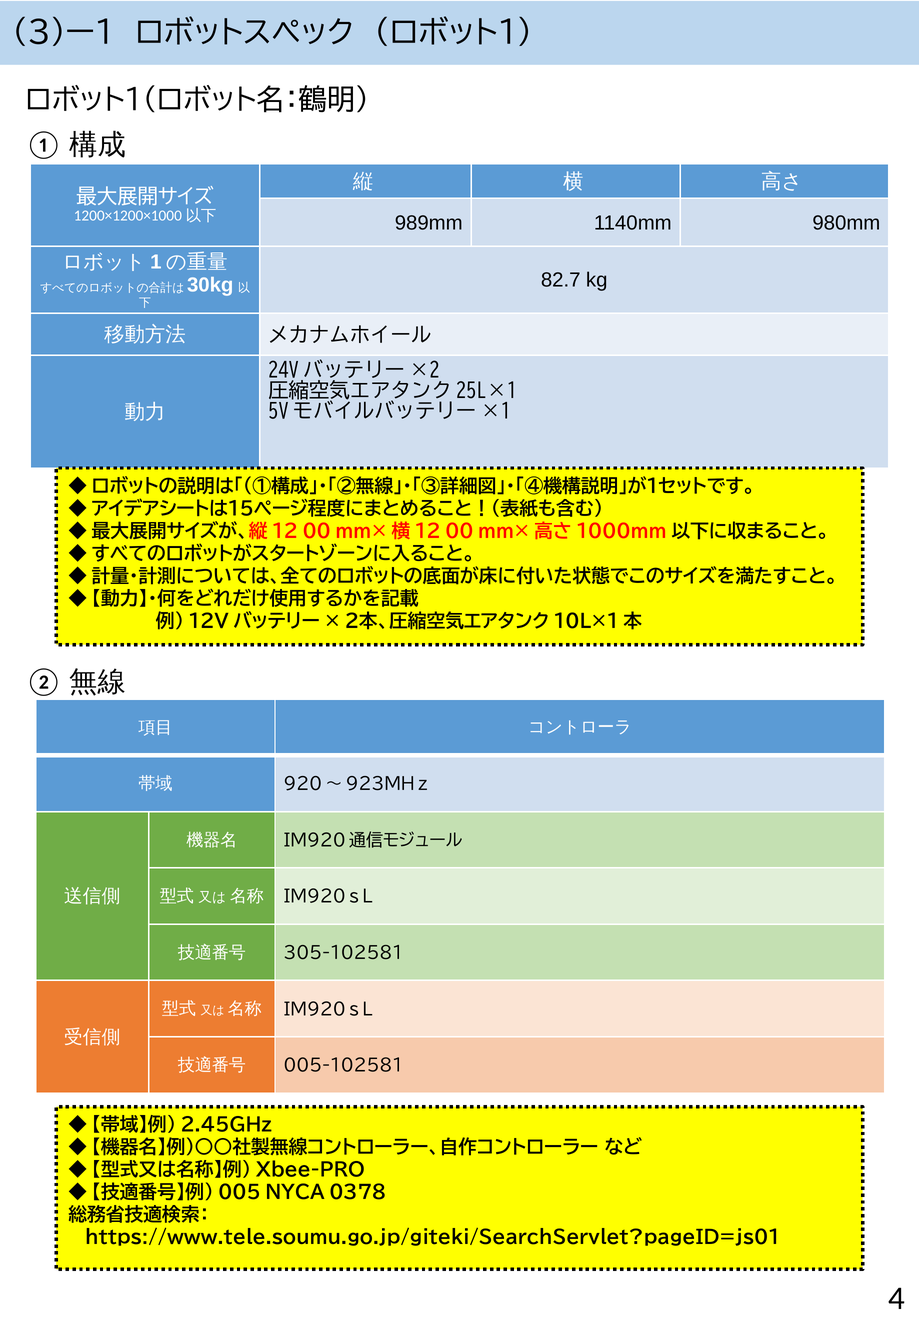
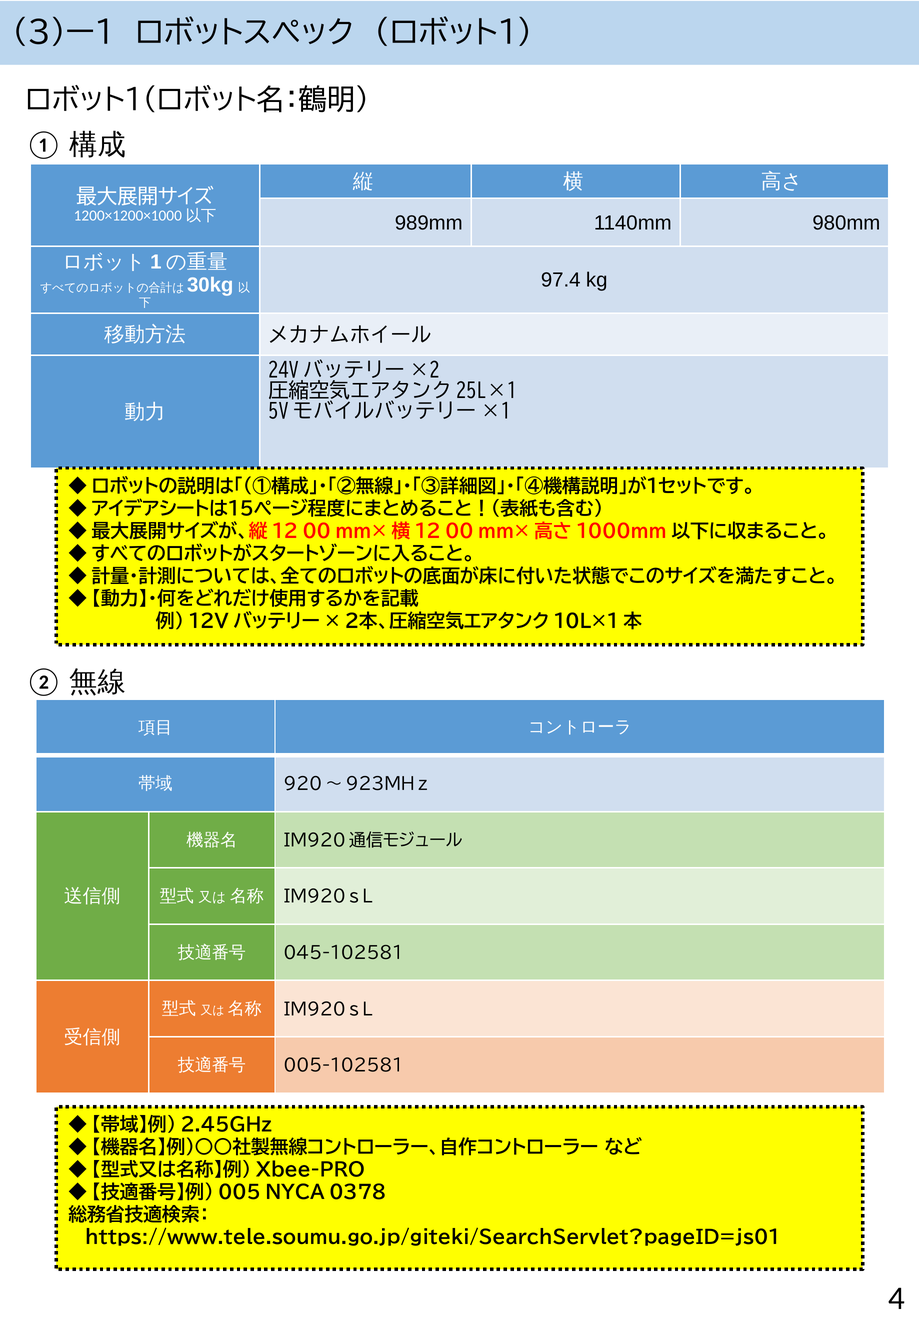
82.7: 82.7 -> 97.4
305-102581: 305-102581 -> 045-102581
